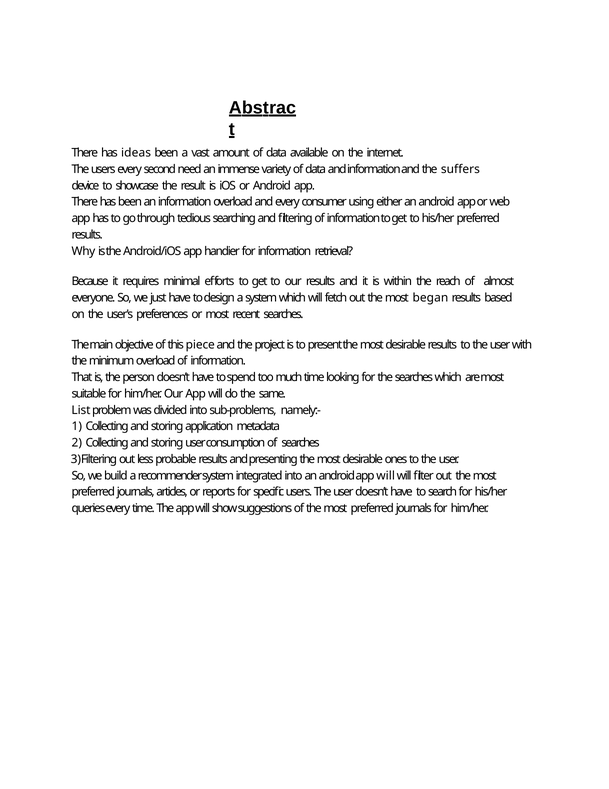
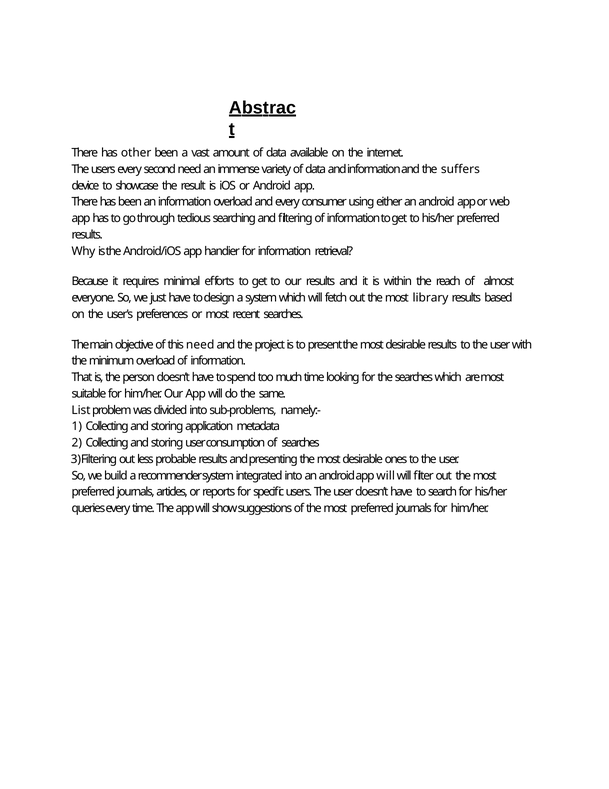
ideas: ideas -> other
began: began -> library
this piece: piece -> need
